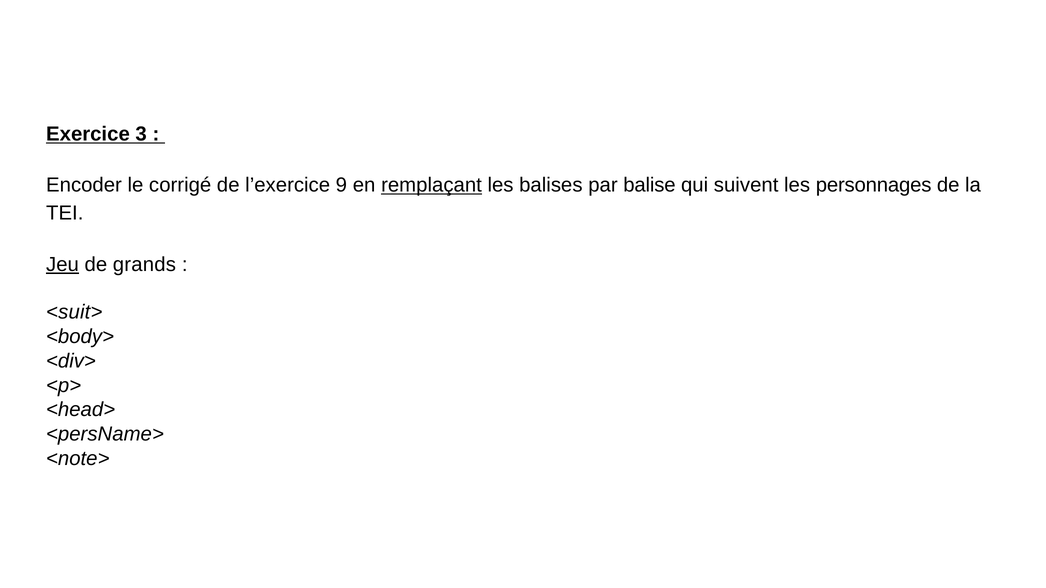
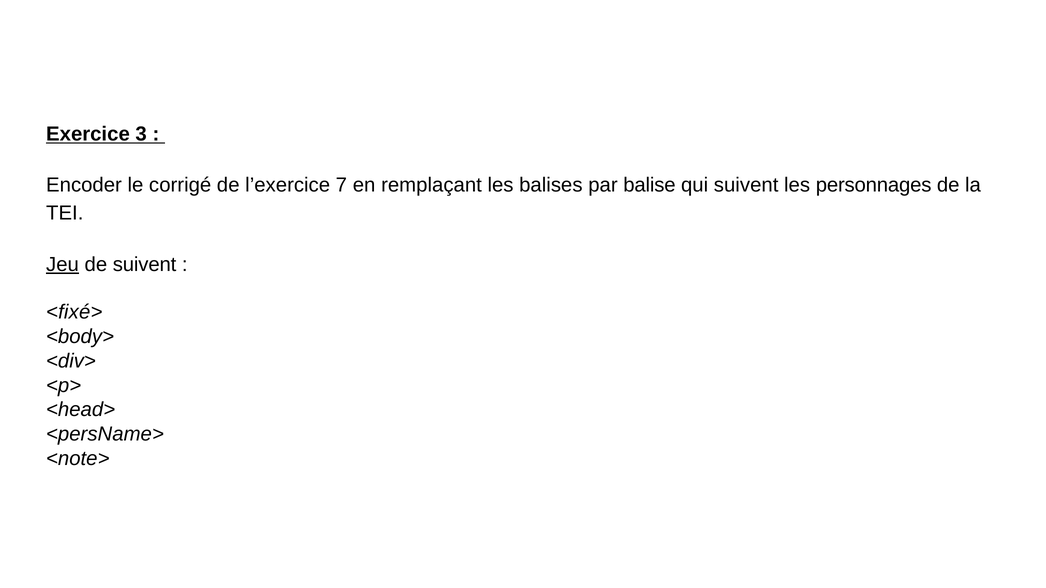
9: 9 -> 7
remplaçant underline: present -> none
de grands: grands -> suivent
<suit>: <suit> -> <fixé>
